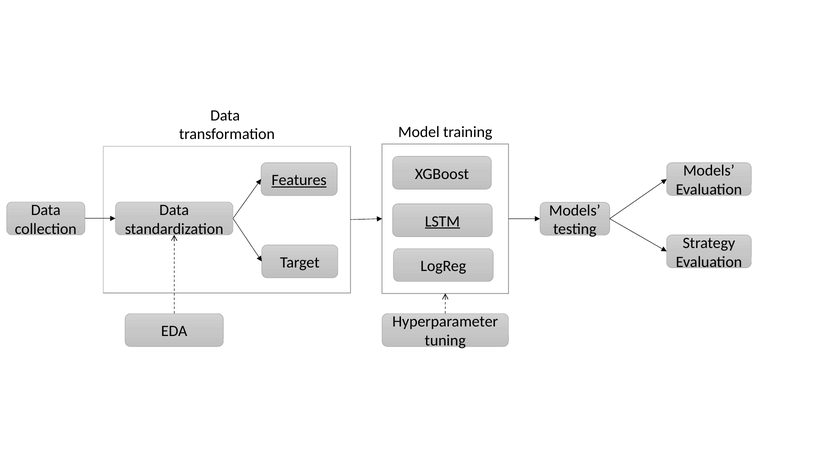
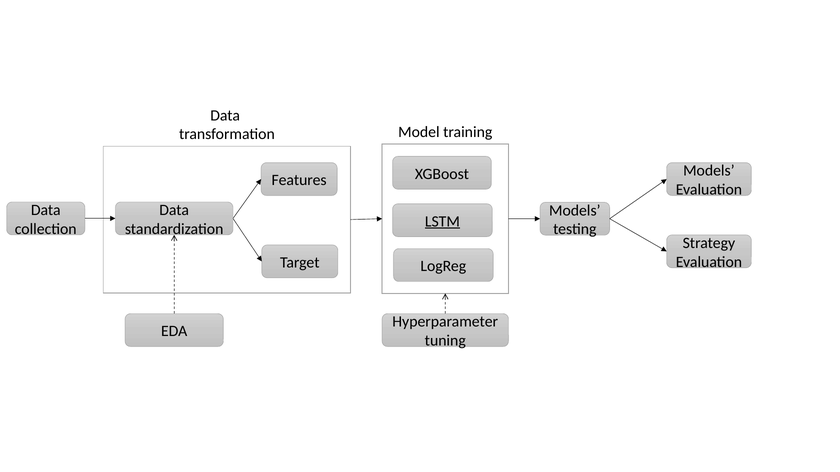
Features underline: present -> none
